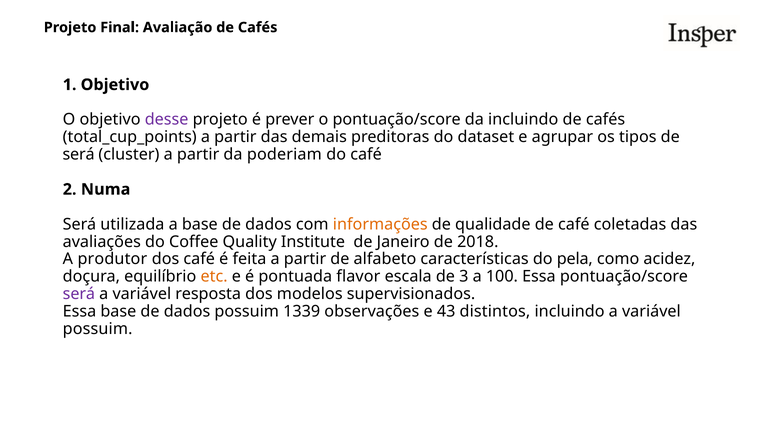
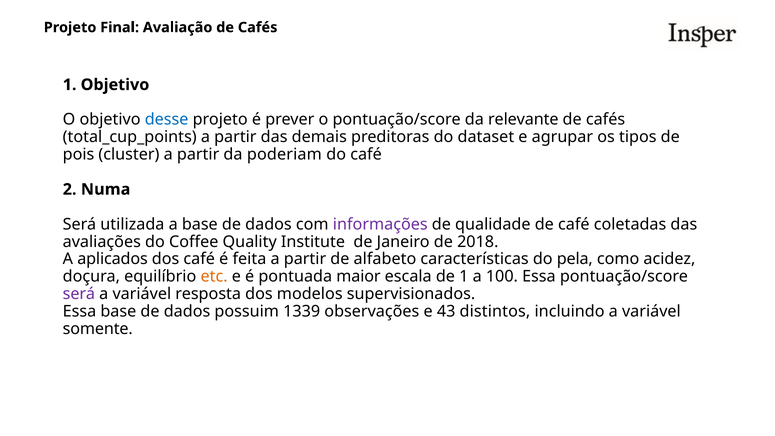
desse colour: purple -> blue
da incluindo: incluindo -> relevante
será at (79, 154): será -> pois
informações colour: orange -> purple
produtor: produtor -> aplicados
flavor: flavor -> maior
de 3: 3 -> 1
possuim at (98, 329): possuim -> somente
